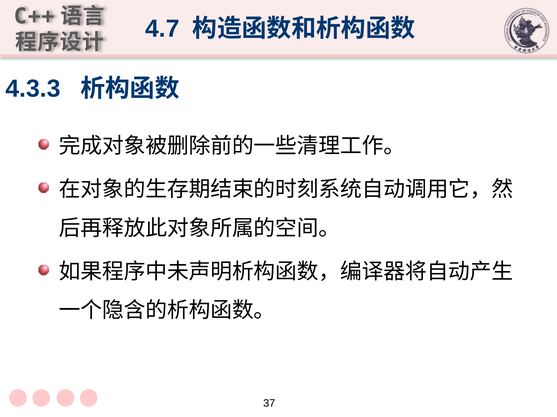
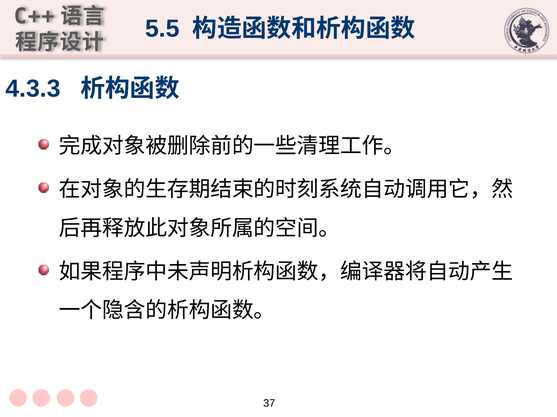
4.7: 4.7 -> 5.5
